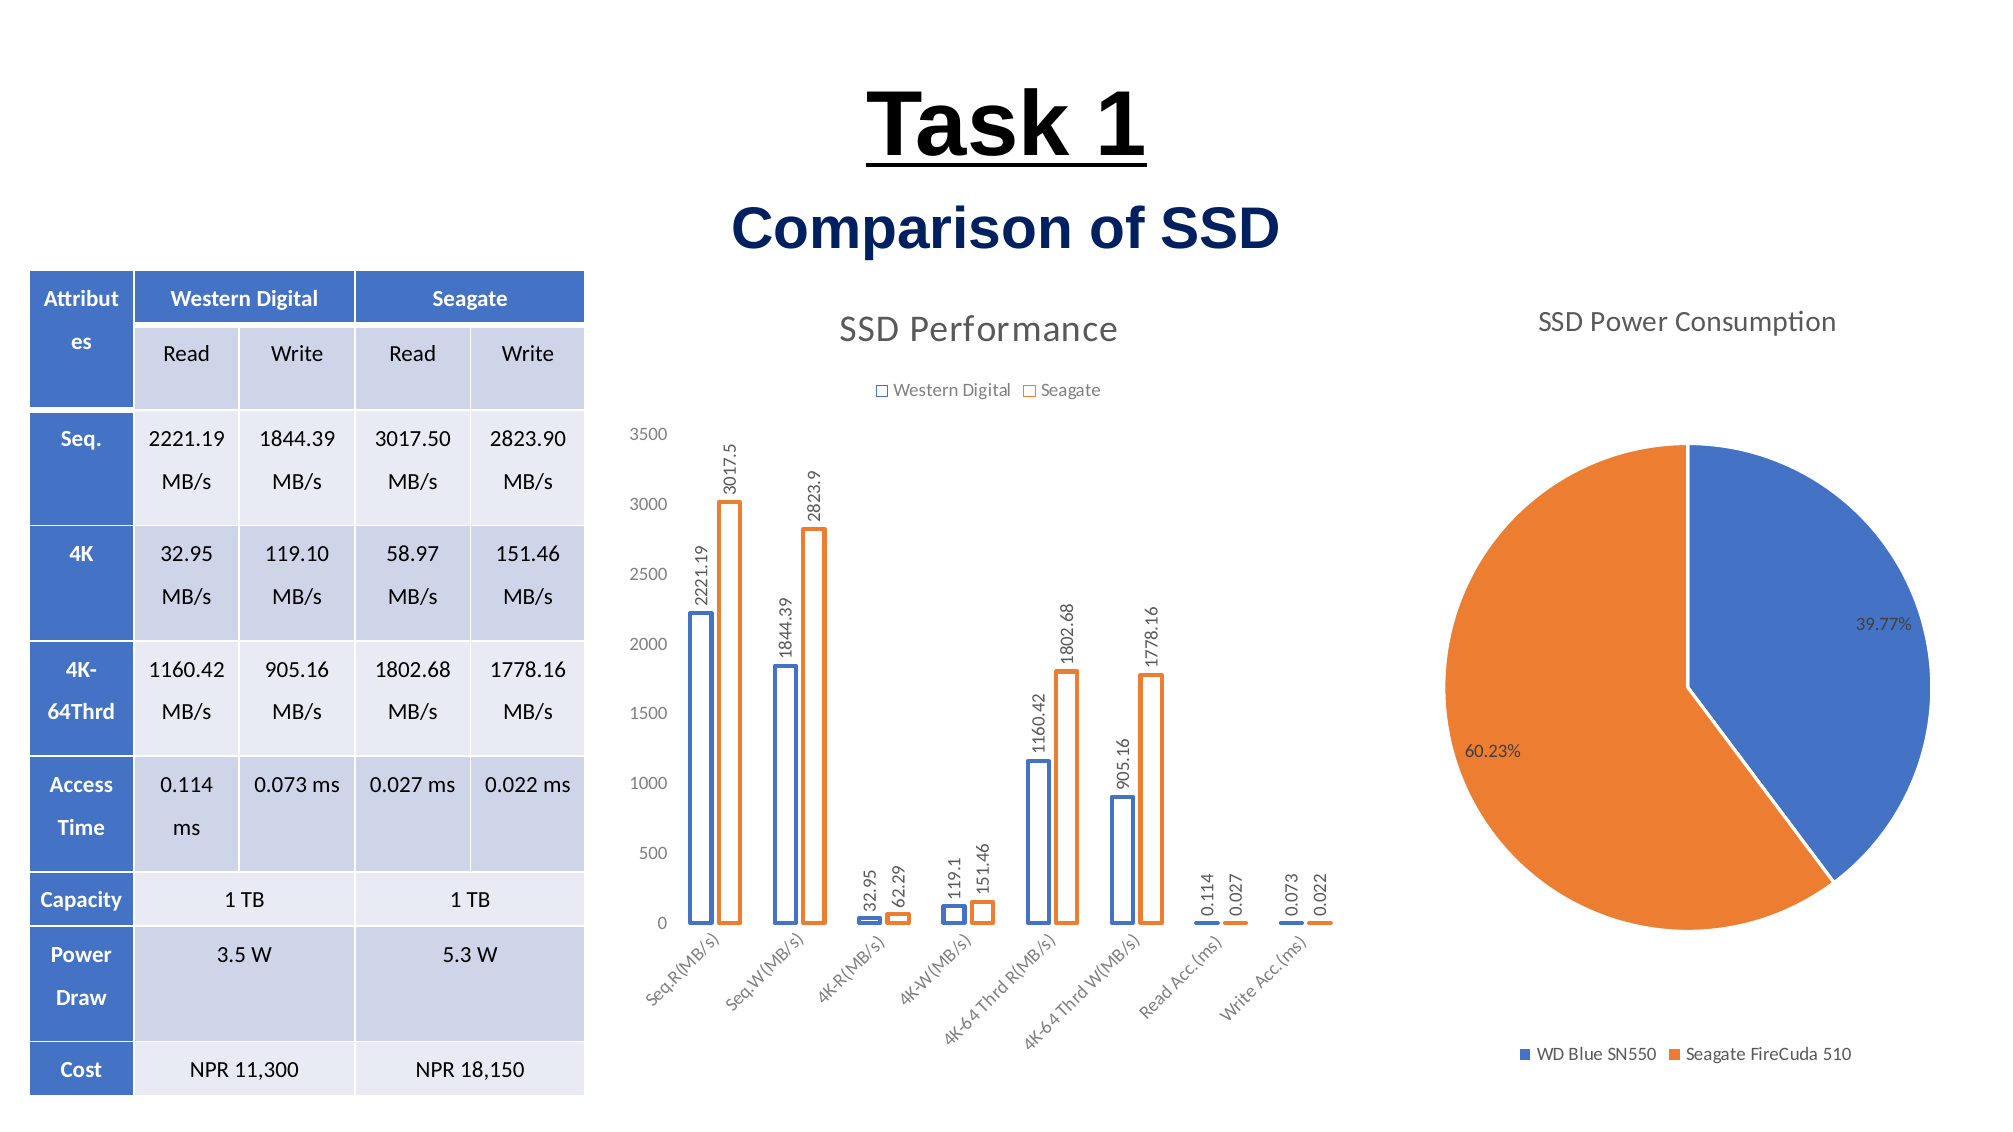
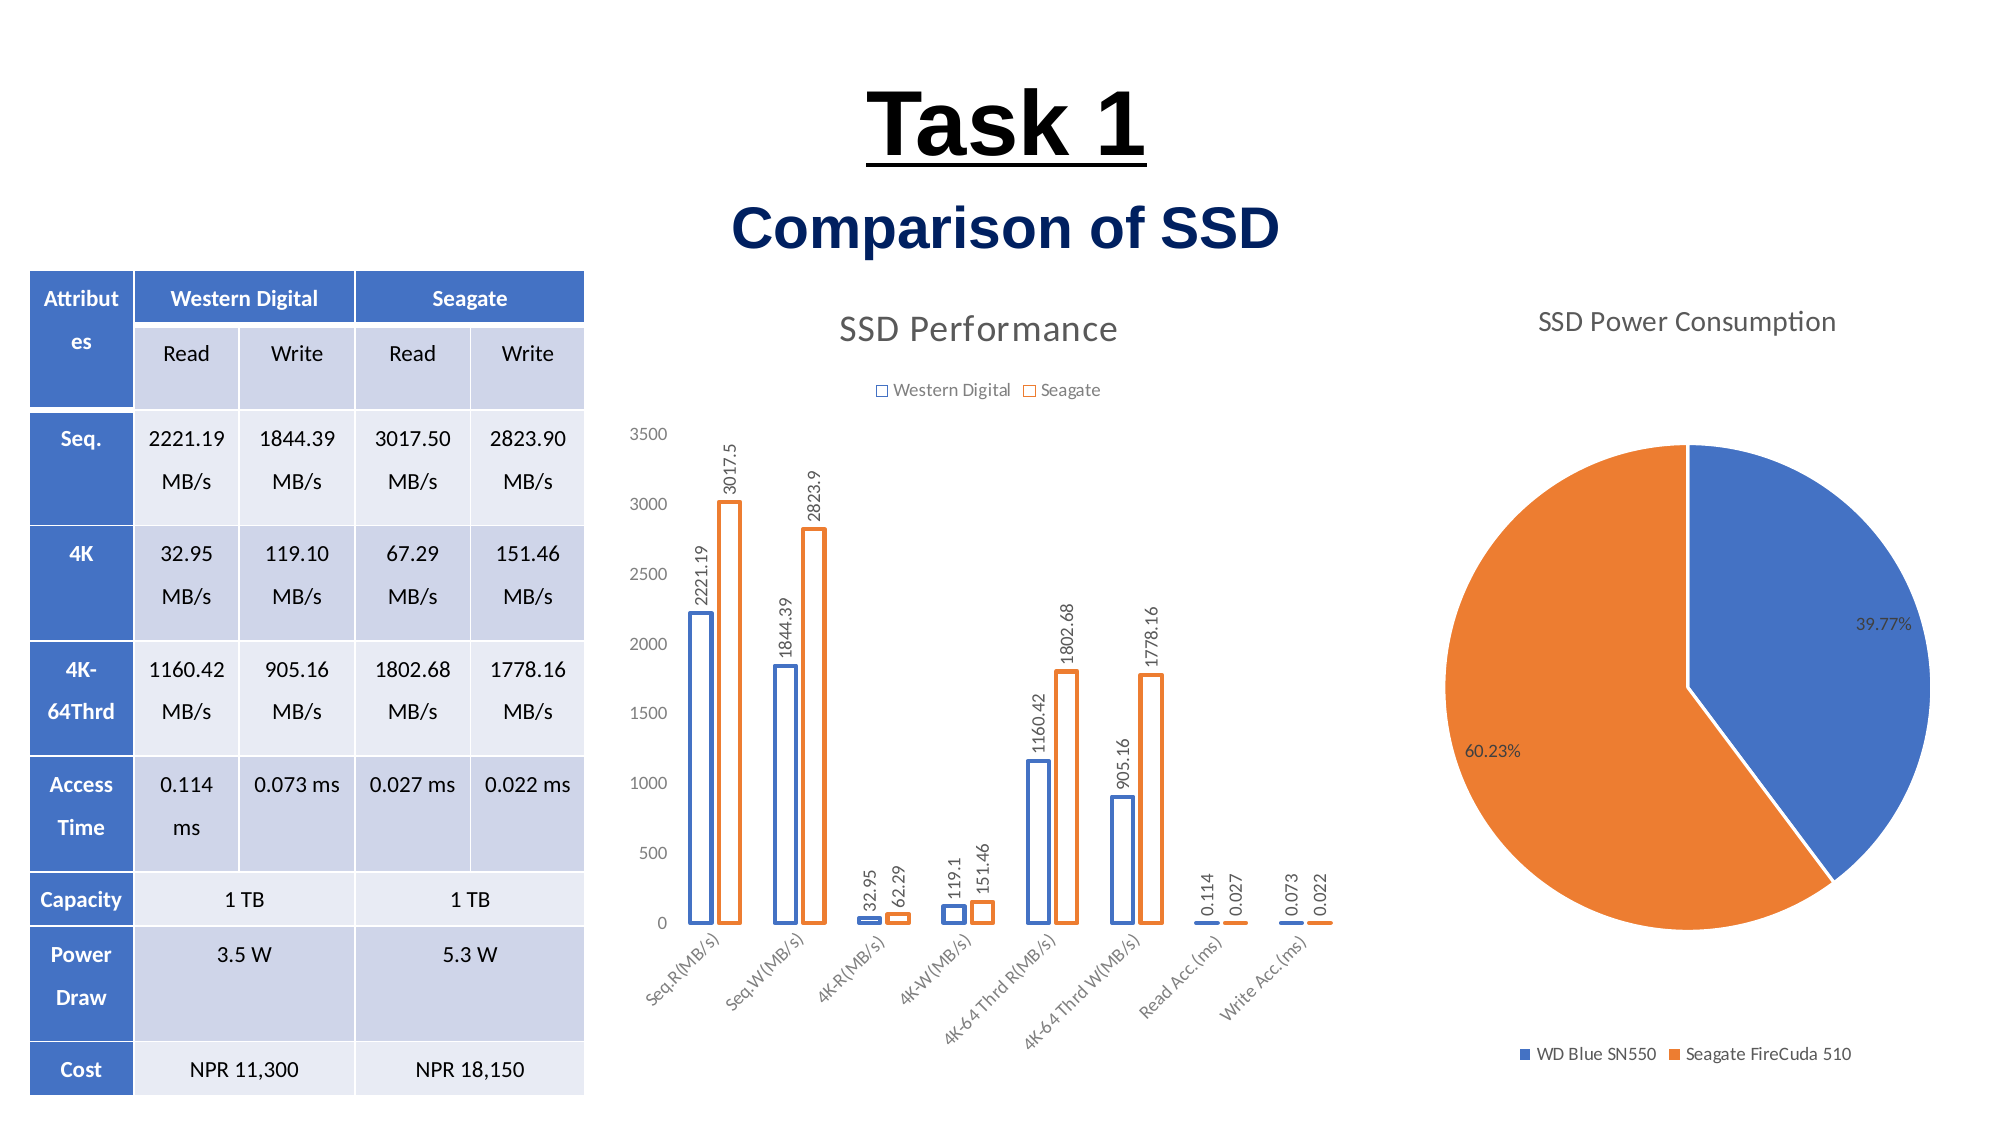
58.97: 58.97 -> 67.29
